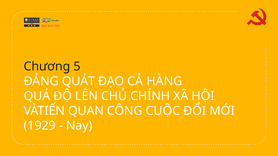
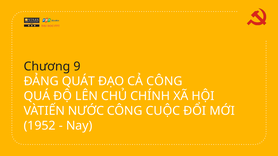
5: 5 -> 9
CẢ HÀNG: HÀNG -> CÔNG
QUAN: QUAN -> NƯỚC
1929: 1929 -> 1952
